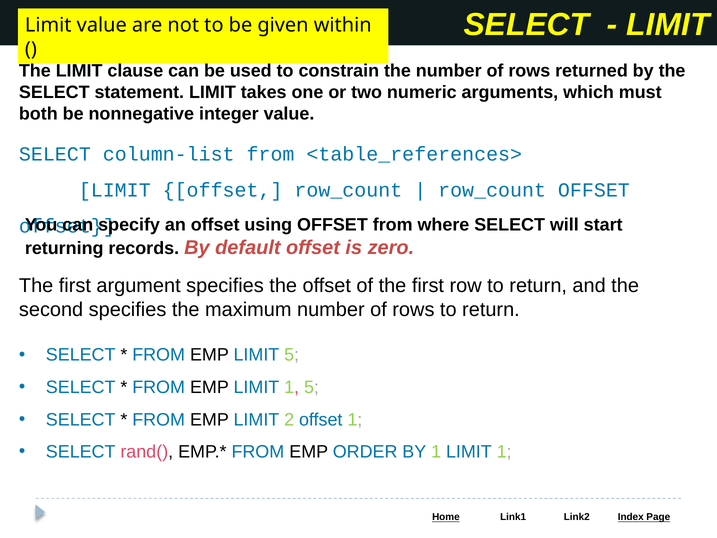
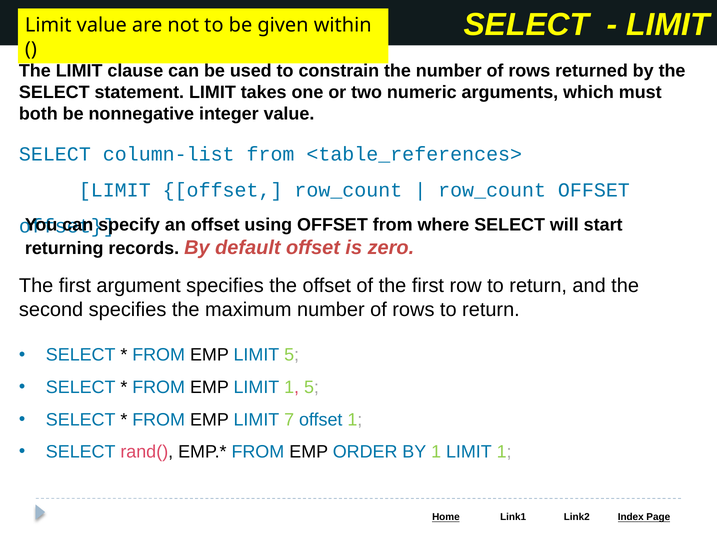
2: 2 -> 7
